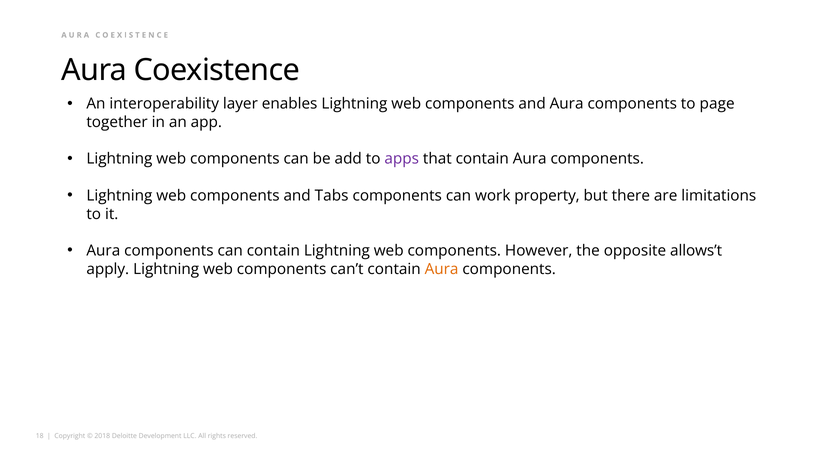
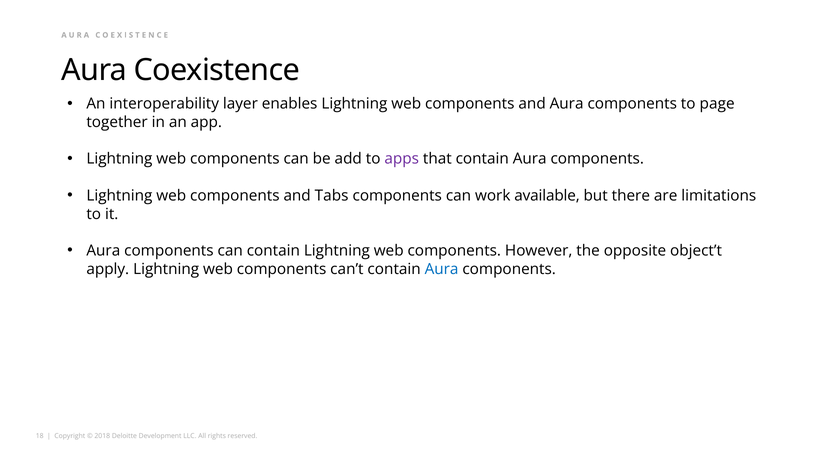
property: property -> available
allows’t: allows’t -> object’t
Aura at (442, 269) colour: orange -> blue
